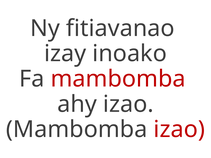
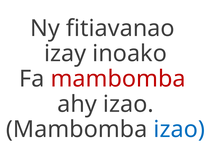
izao at (179, 130) colour: red -> blue
